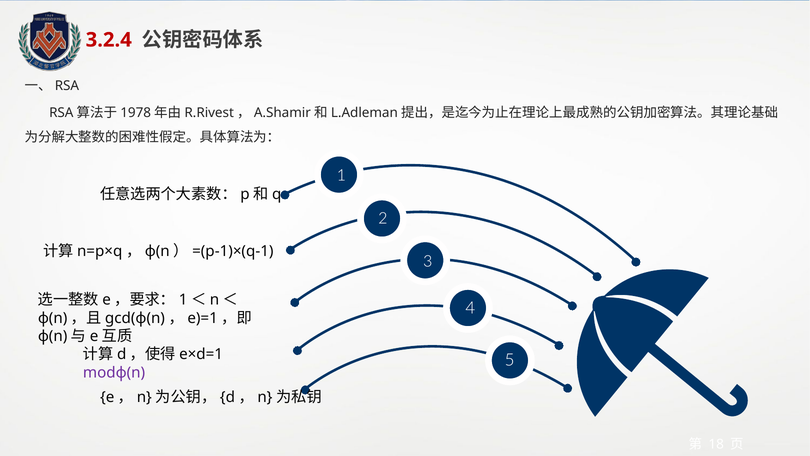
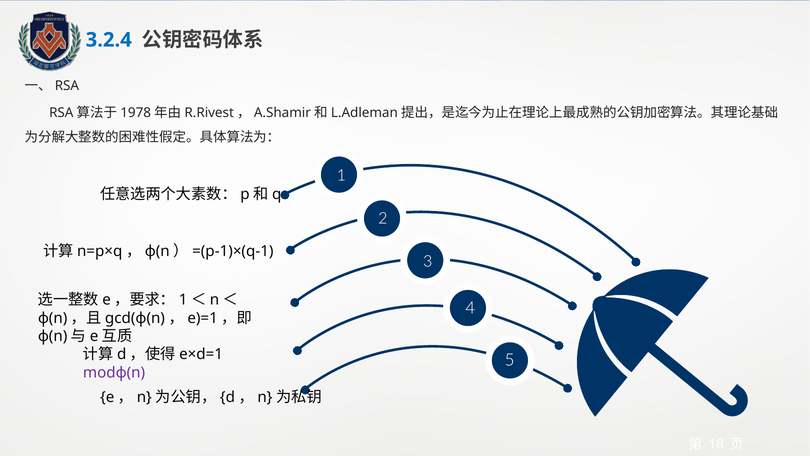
3.2.4 colour: red -> blue
